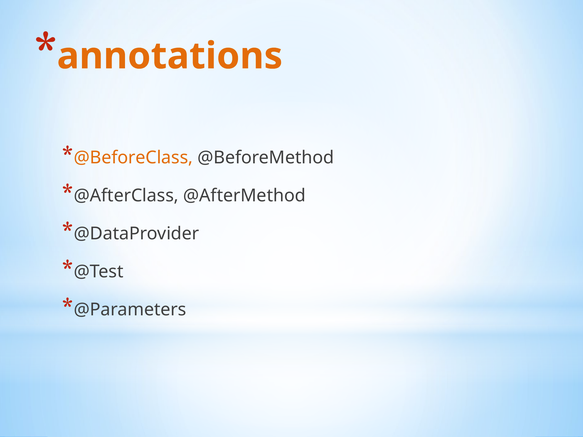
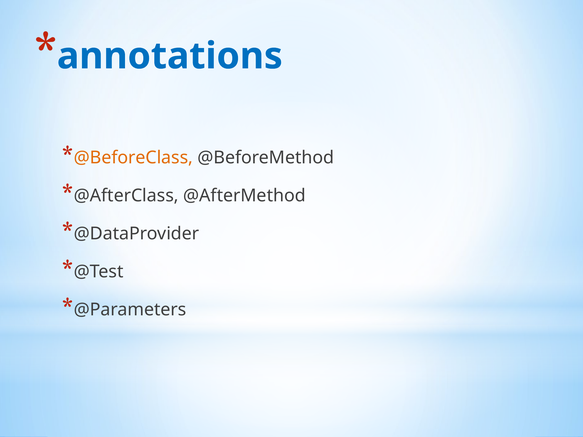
annotations colour: orange -> blue
